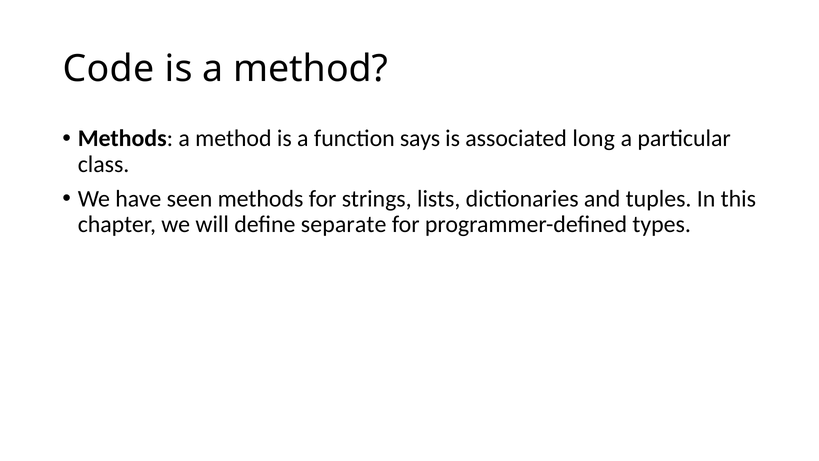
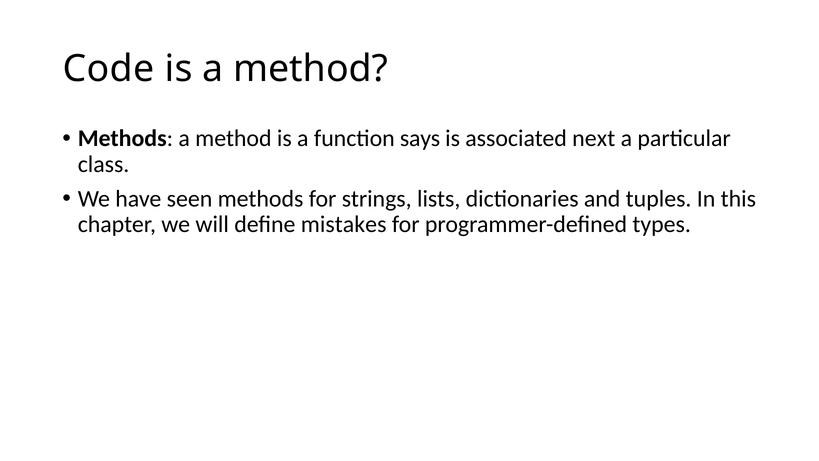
long: long -> next
separate: separate -> mistakes
